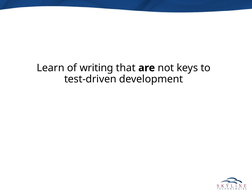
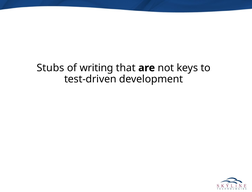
Learn: Learn -> Stubs
